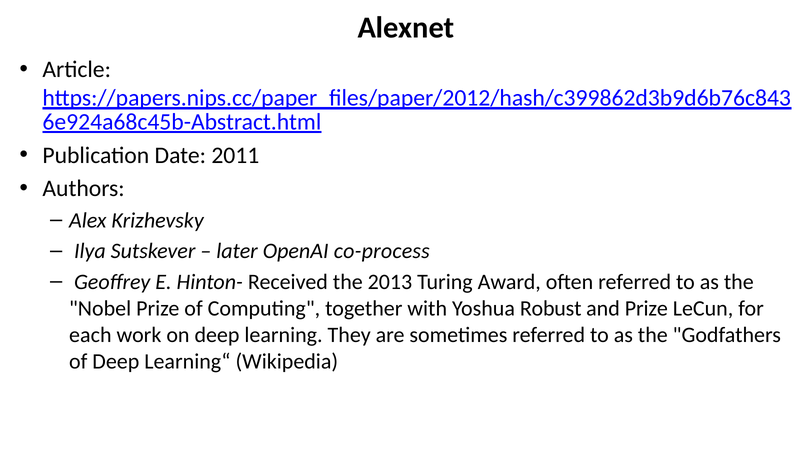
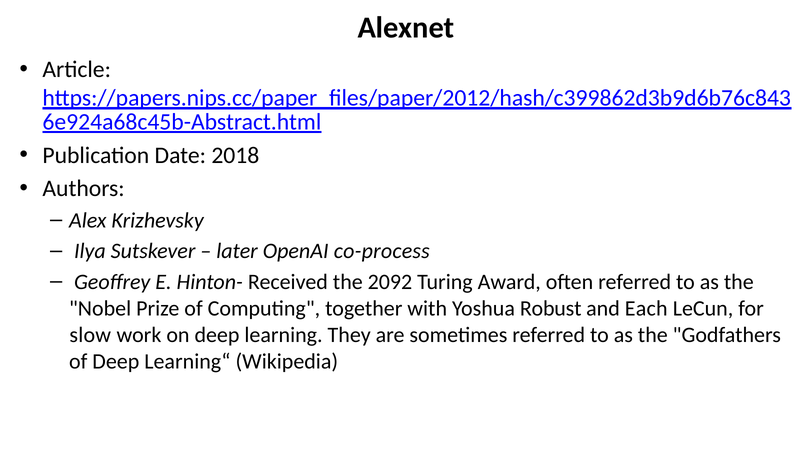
2011: 2011 -> 2018
2013: 2013 -> 2092
and Prize: Prize -> Each
each: each -> slow
